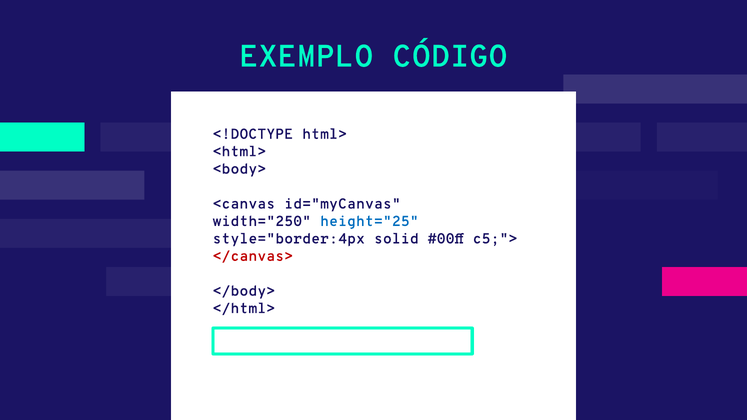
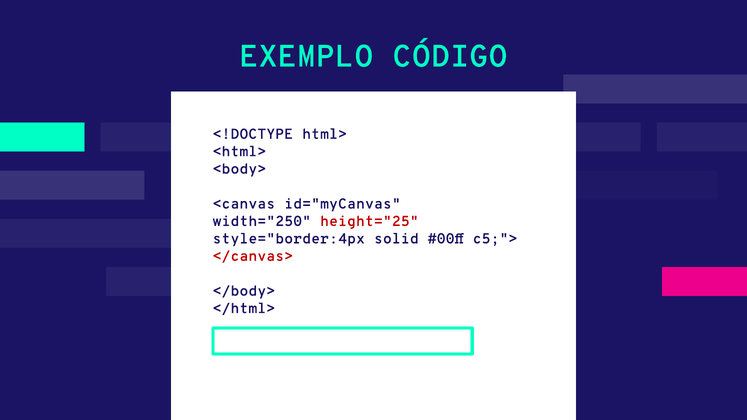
height="25 colour: blue -> red
